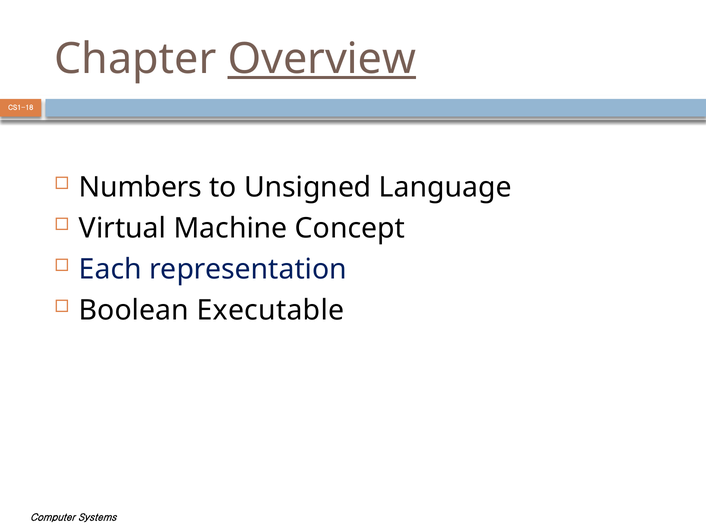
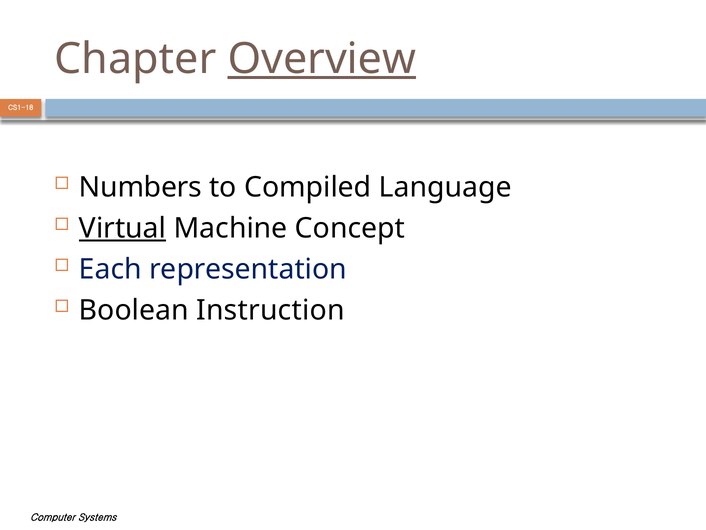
Unsigned: Unsigned -> Compiled
Virtual underline: none -> present
Executable: Executable -> Instruction
